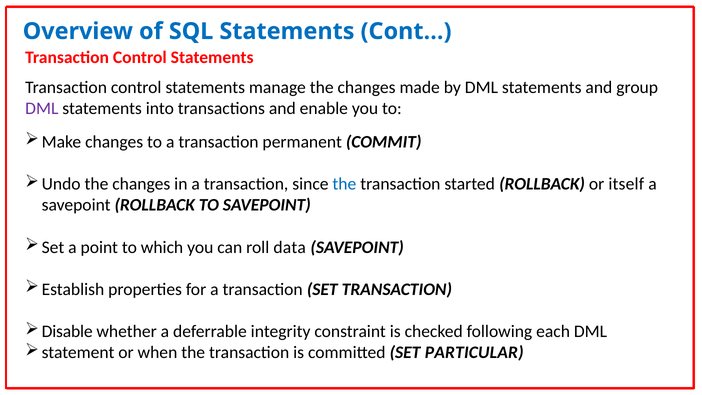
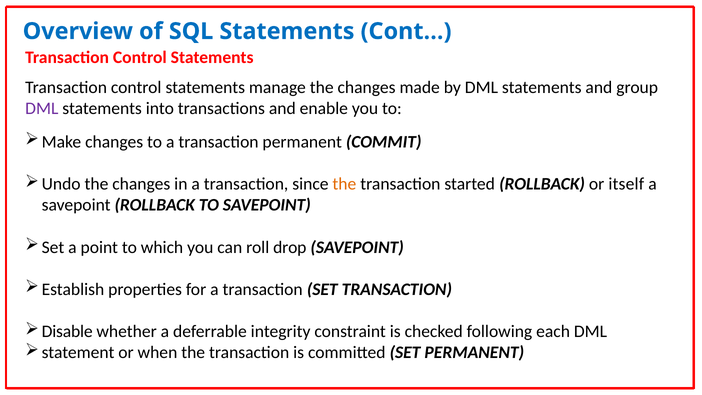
the at (344, 184) colour: blue -> orange
data: data -> drop
SET PARTICULAR: PARTICULAR -> PERMANENT
